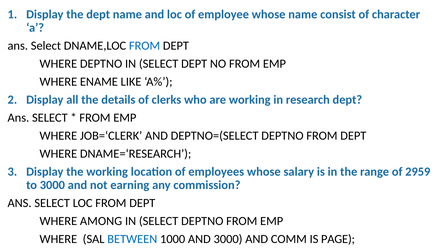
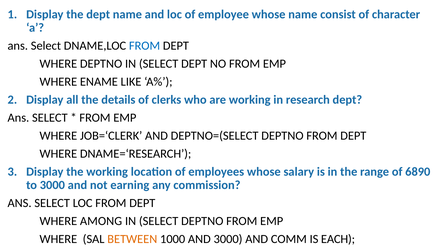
2959: 2959 -> 6890
BETWEEN colour: blue -> orange
PAGE: PAGE -> EACH
